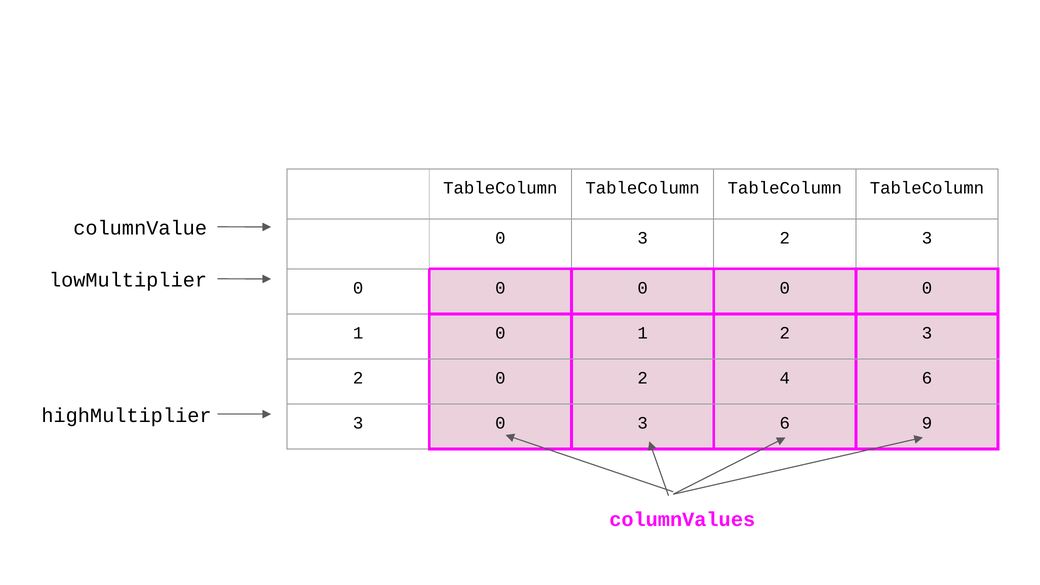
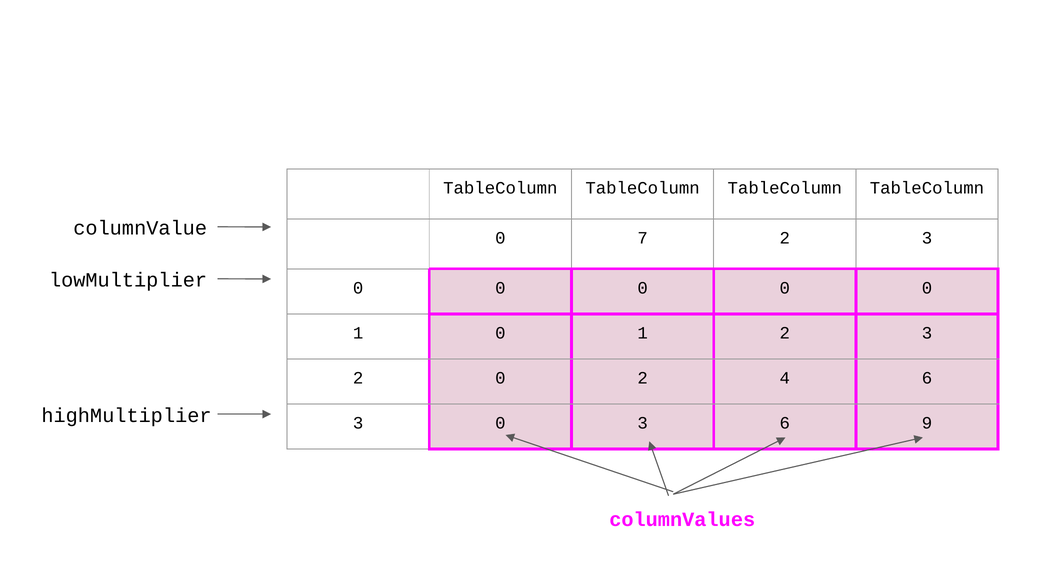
3 at (643, 238): 3 -> 7
